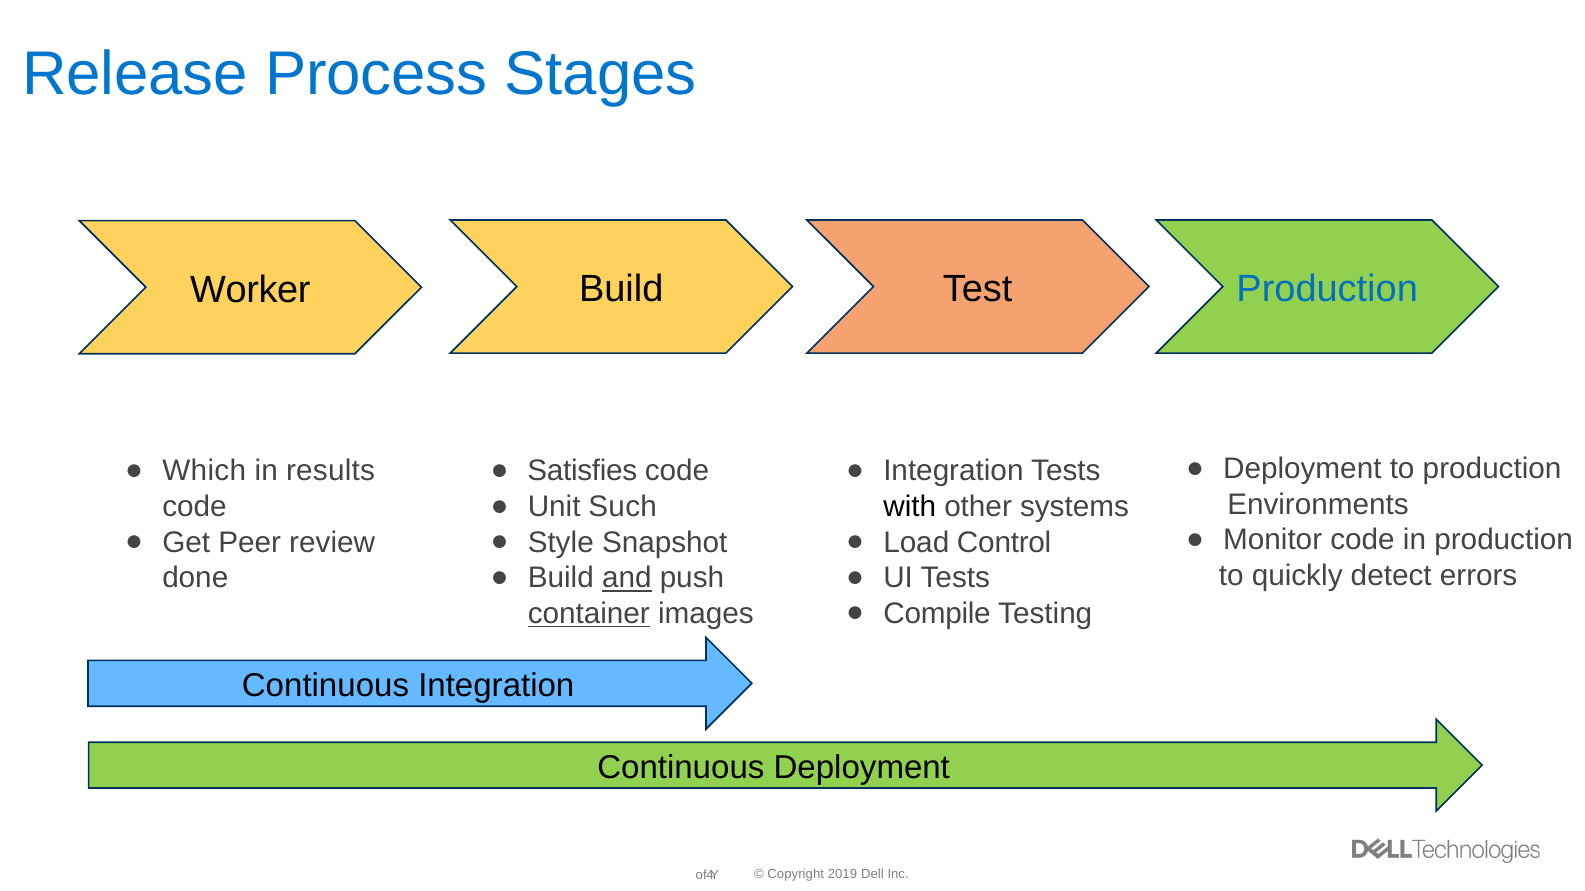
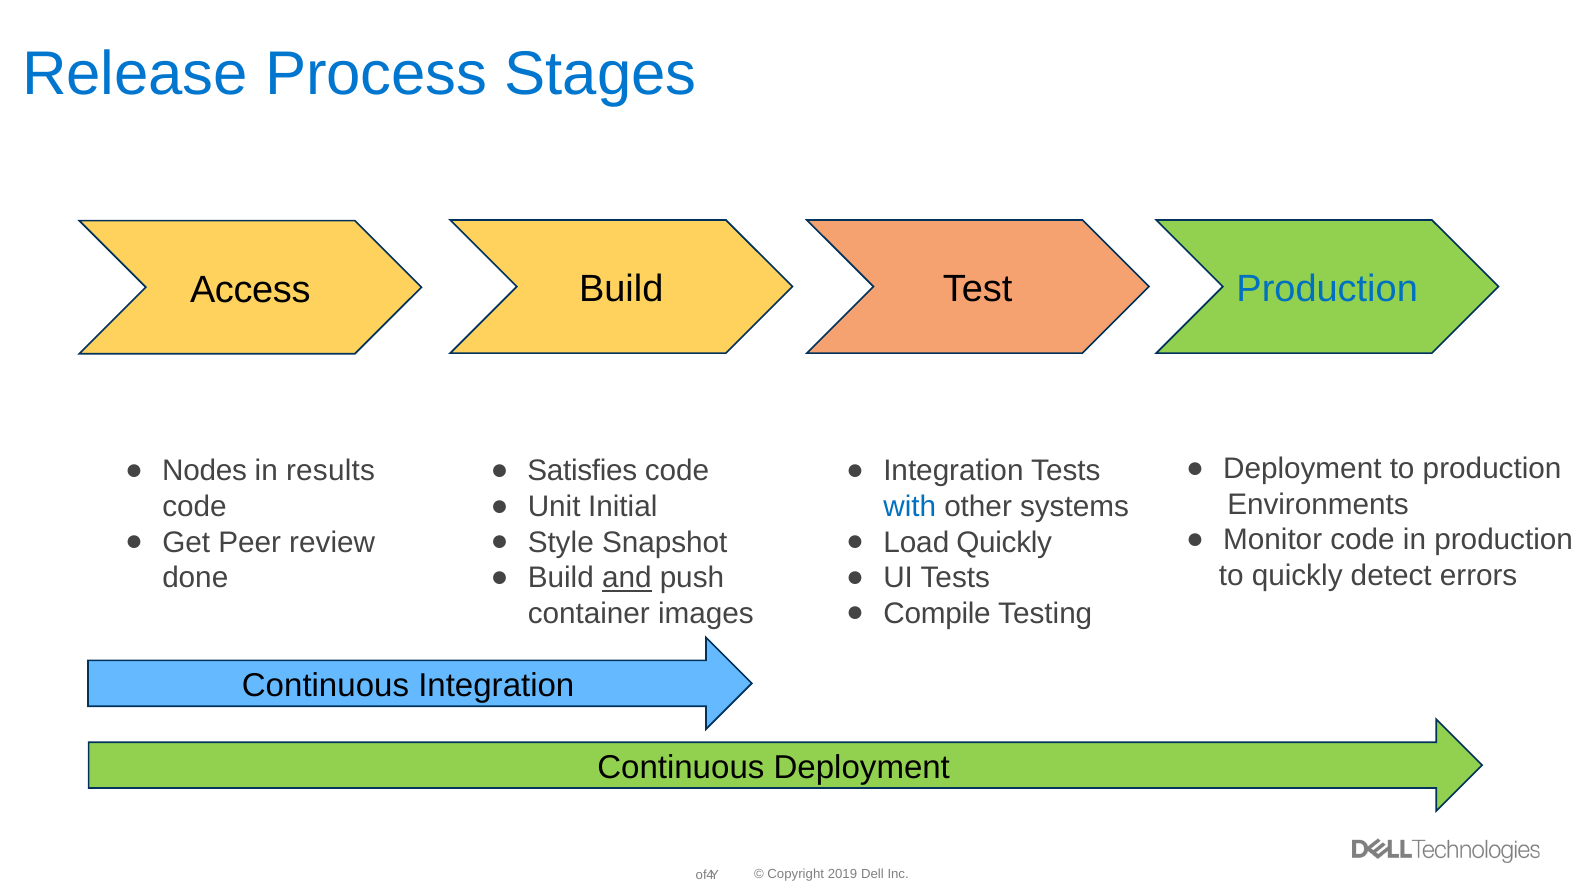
Worker: Worker -> Access
Which: Which -> Nodes
Such: Such -> Initial
with colour: black -> blue
Load Control: Control -> Quickly
container underline: present -> none
